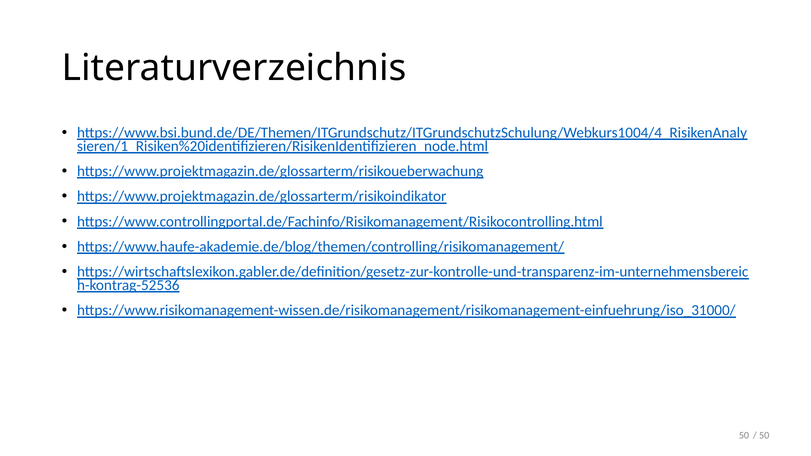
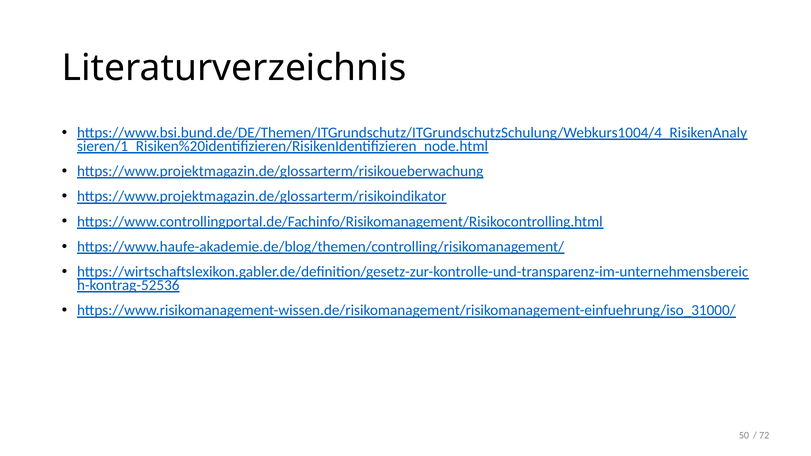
50 at (764, 436): 50 -> 72
